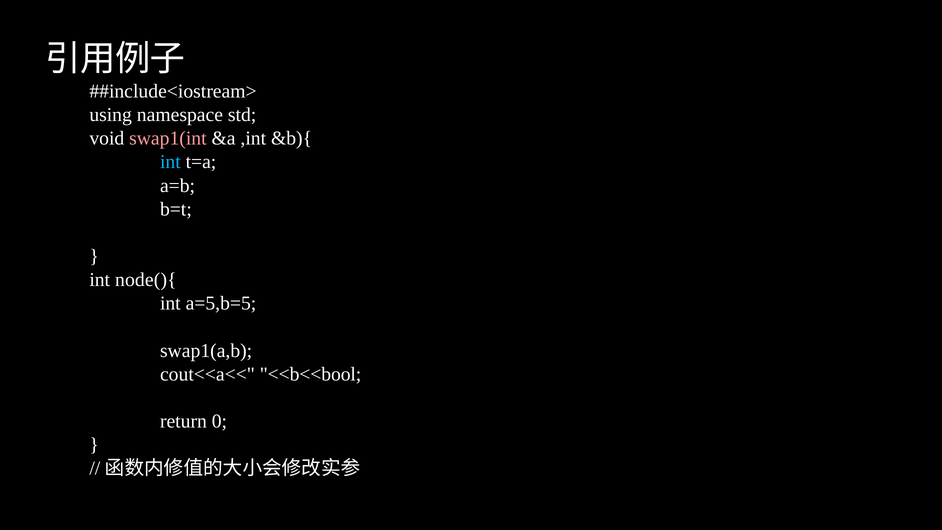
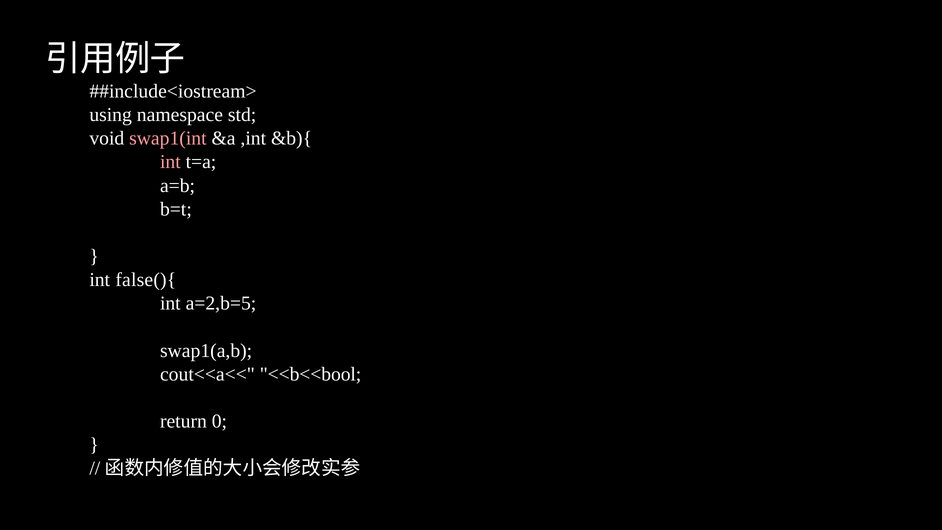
int at (170, 162) colour: light blue -> pink
node(){: node(){ -> false(){
a=5,b=5: a=5,b=5 -> a=2,b=5
